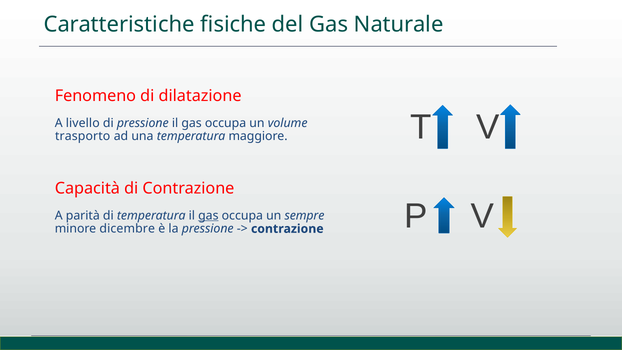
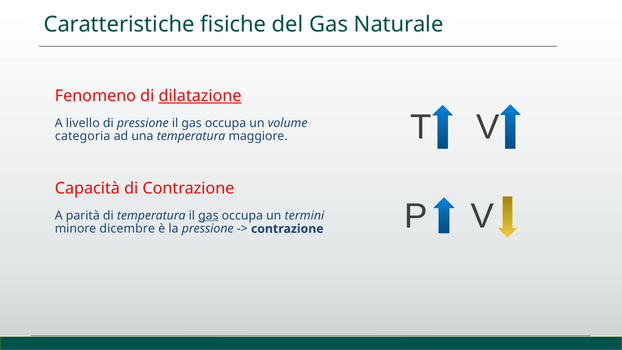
dilatazione underline: none -> present
trasporto: trasporto -> categoria
sempre: sempre -> termini
